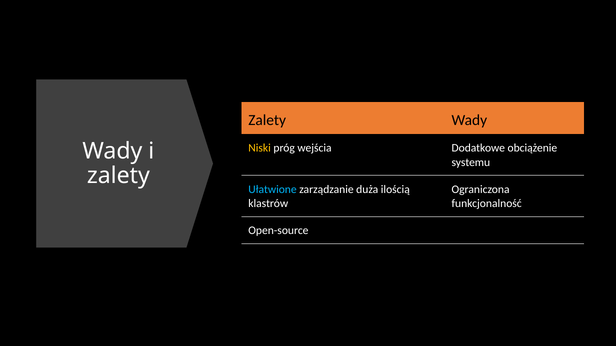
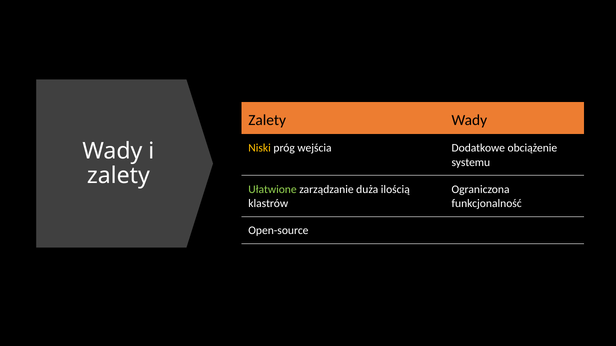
Ułatwione colour: light blue -> light green
